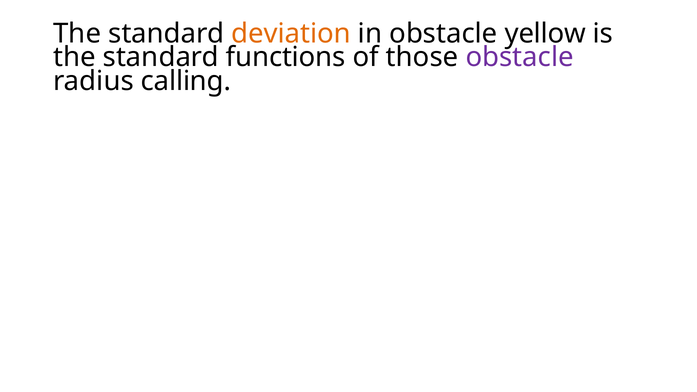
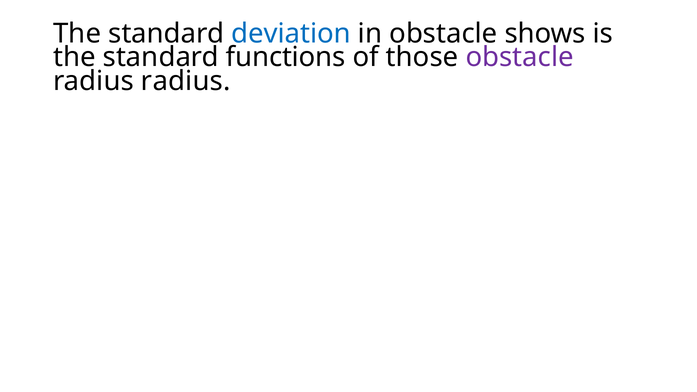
deviation colour: orange -> blue
yellow: yellow -> shows
radius calling: calling -> radius
